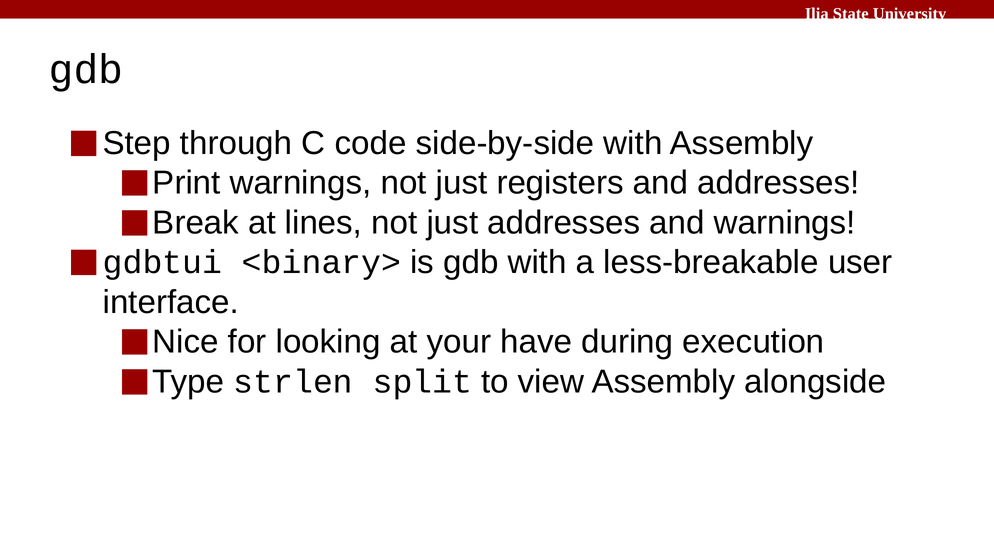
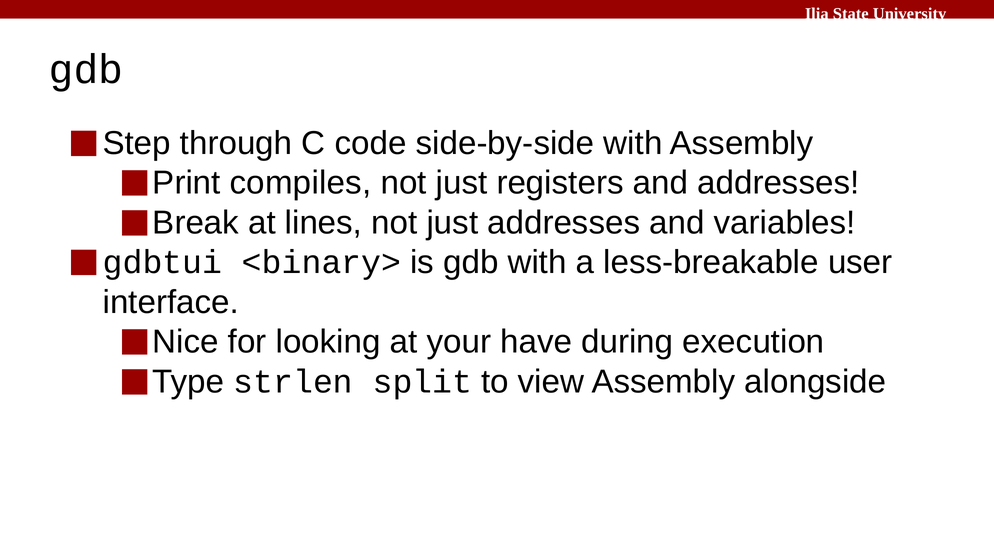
warnings at (301, 183): warnings -> compiles
and warnings: warnings -> variables
